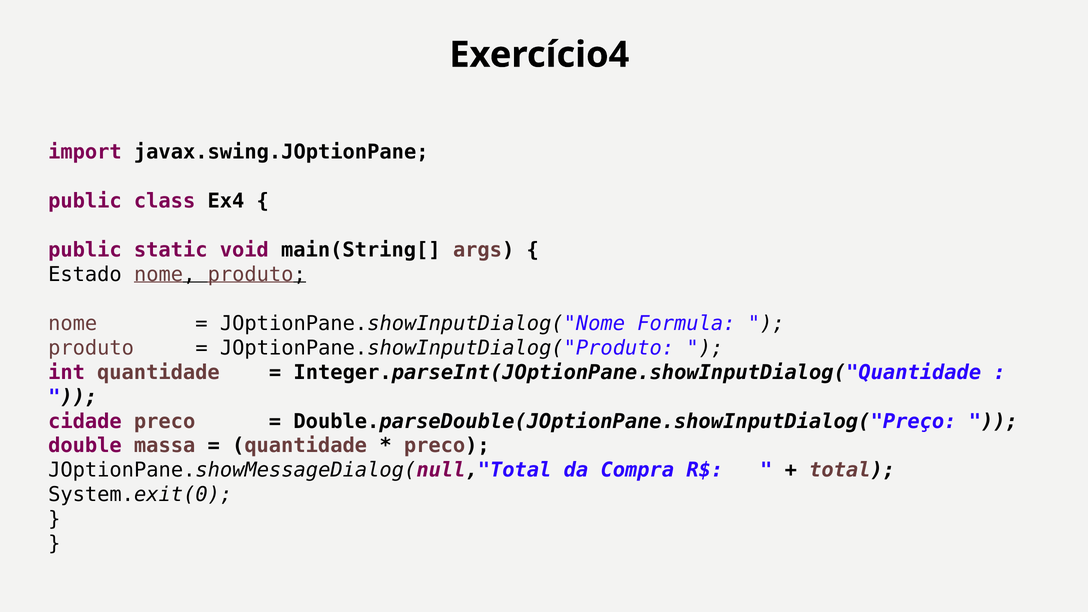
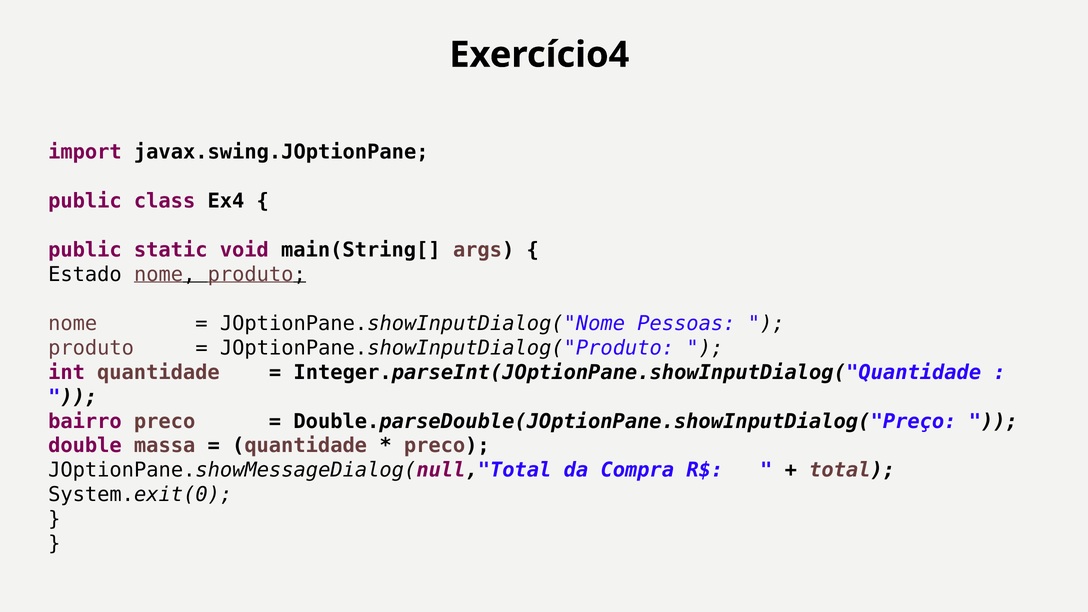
Formula: Formula -> Pessoas
cidade: cidade -> bairro
